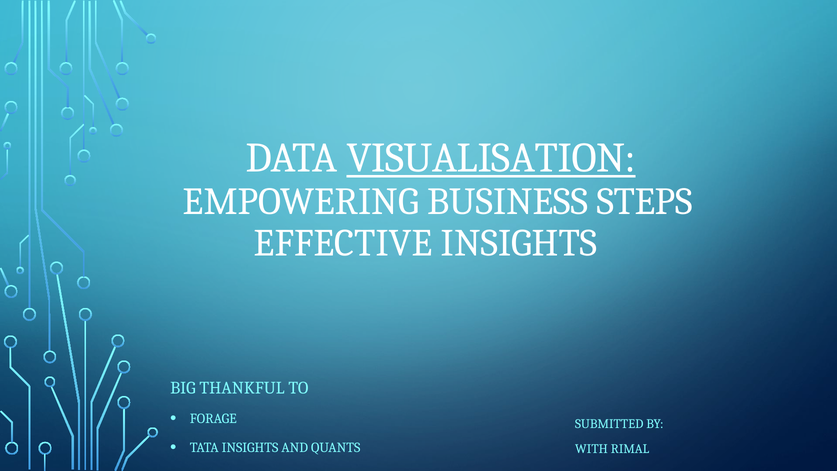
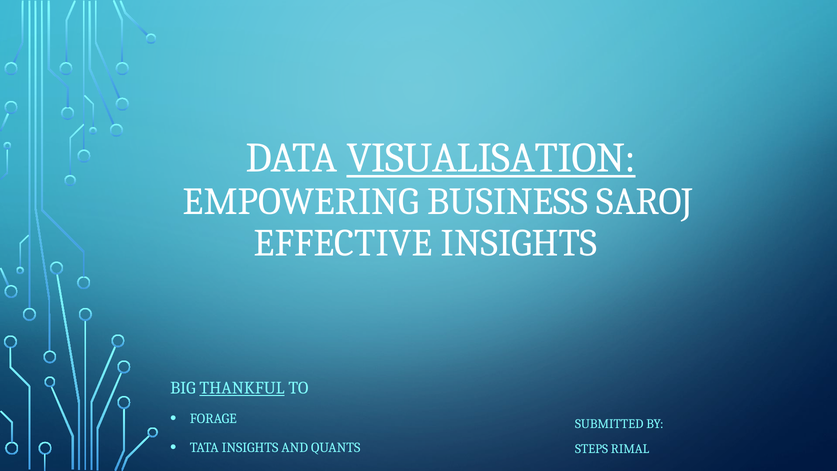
STEPS: STEPS -> SAROJ
THANKFUL underline: none -> present
WITH: WITH -> STEPS
